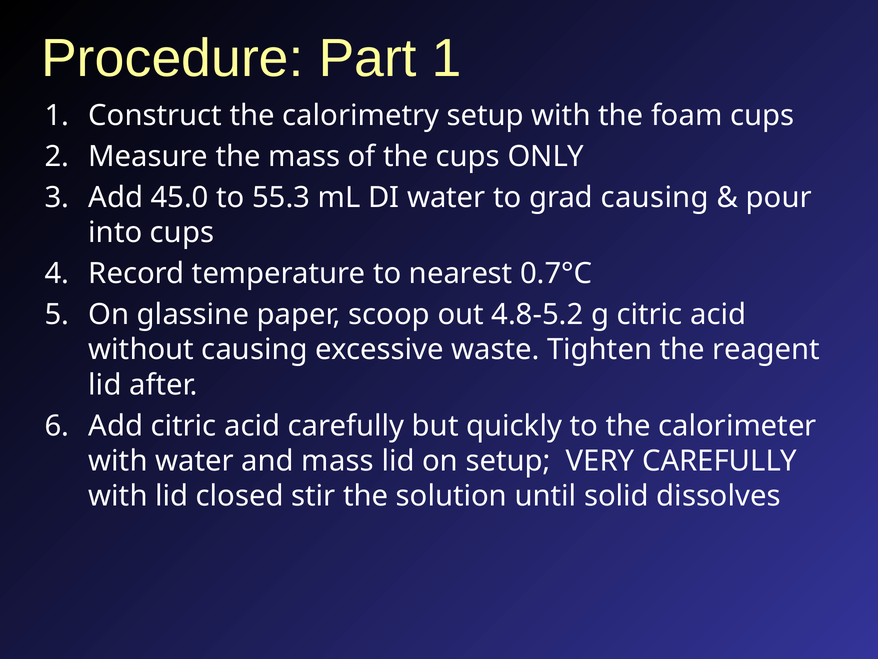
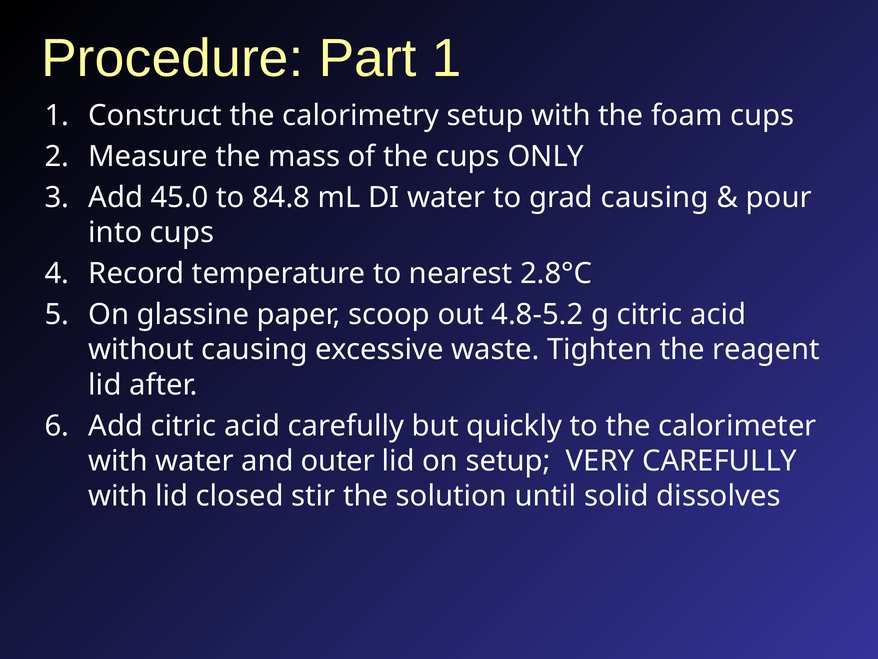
55.3: 55.3 -> 84.8
0.7°C: 0.7°C -> 2.8°C
and mass: mass -> outer
